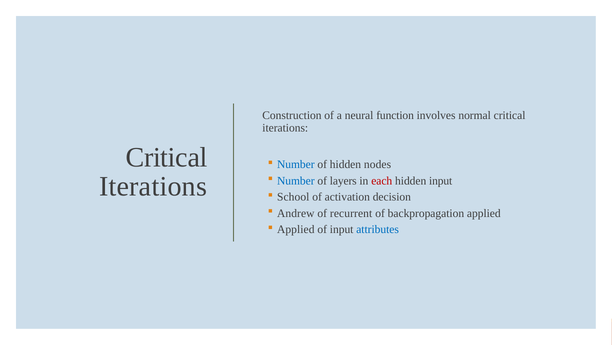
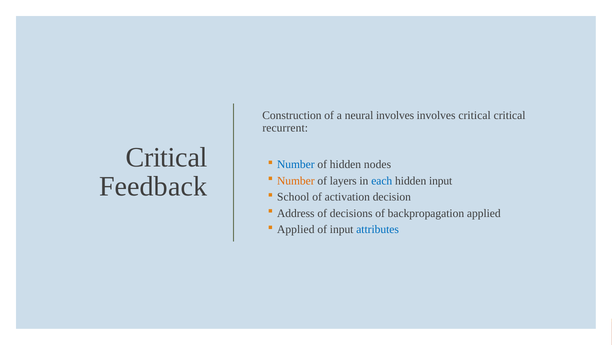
neural function: function -> involves
involves normal: normal -> critical
iterations at (285, 128): iterations -> recurrent
Iterations at (153, 186): Iterations -> Feedback
Number at (296, 180) colour: blue -> orange
each colour: red -> blue
Andrew: Andrew -> Address
recurrent: recurrent -> decisions
